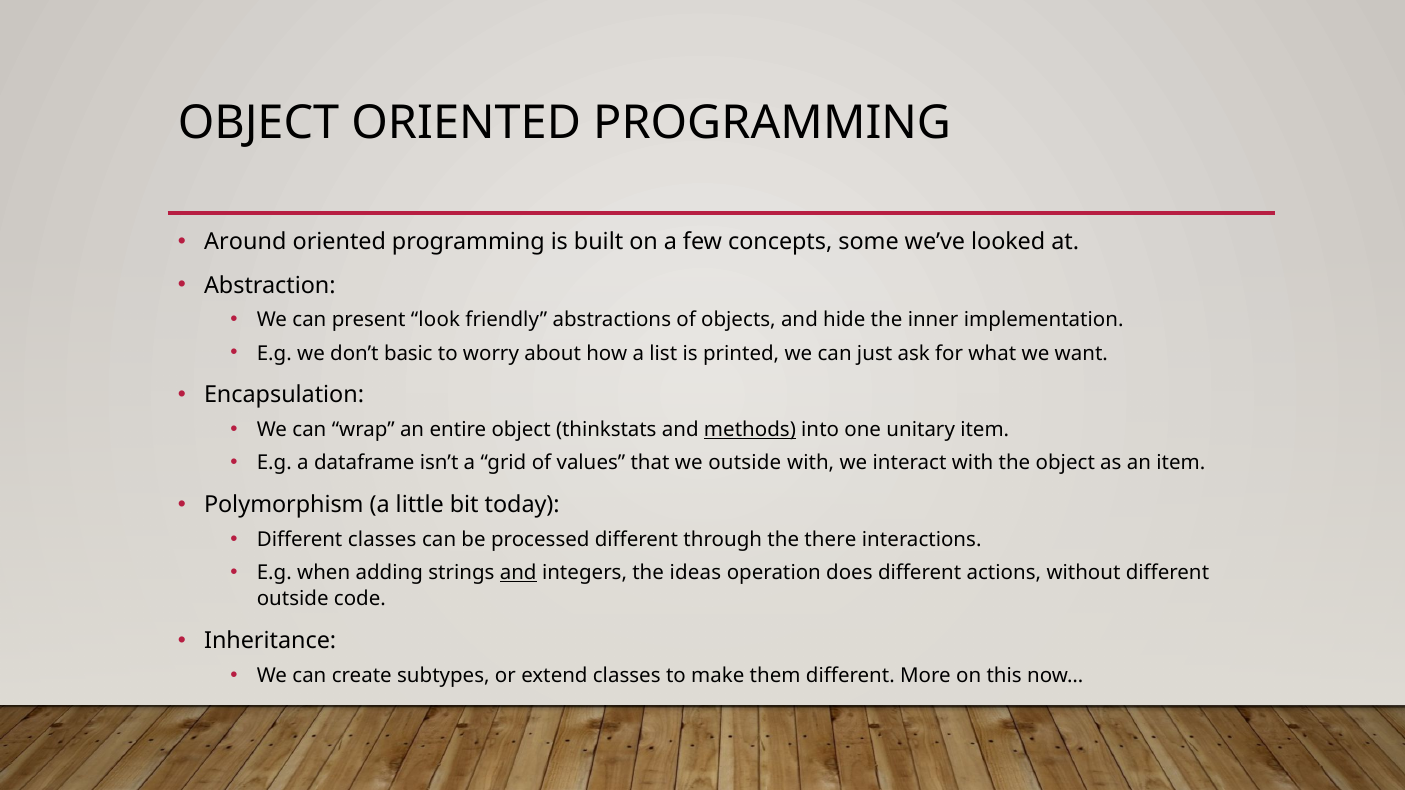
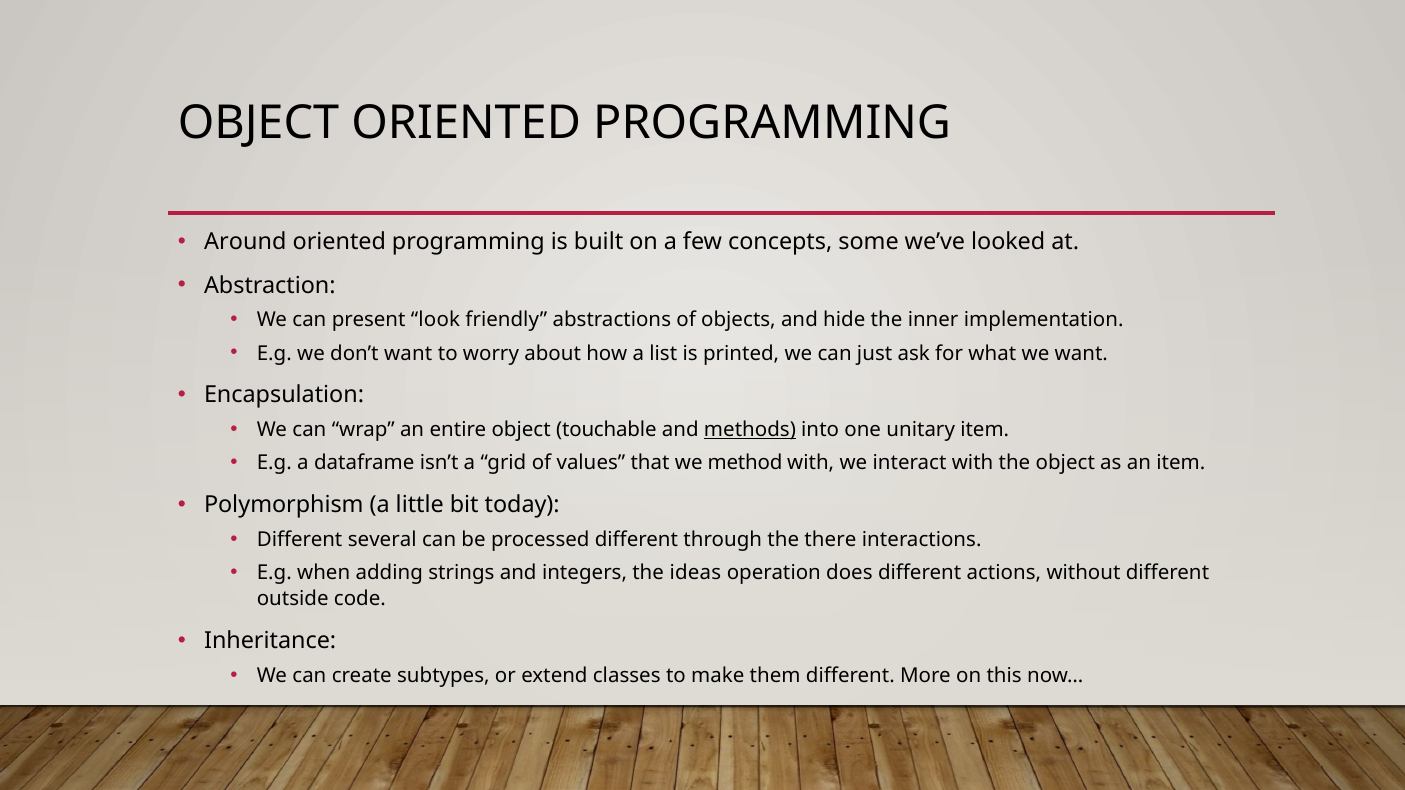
don’t basic: basic -> want
thinkstats: thinkstats -> touchable
we outside: outside -> method
Different classes: classes -> several
and at (518, 573) underline: present -> none
